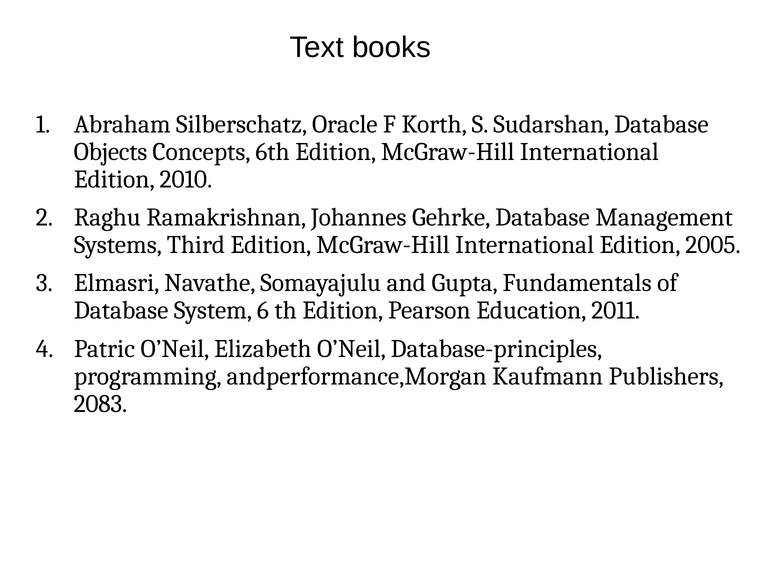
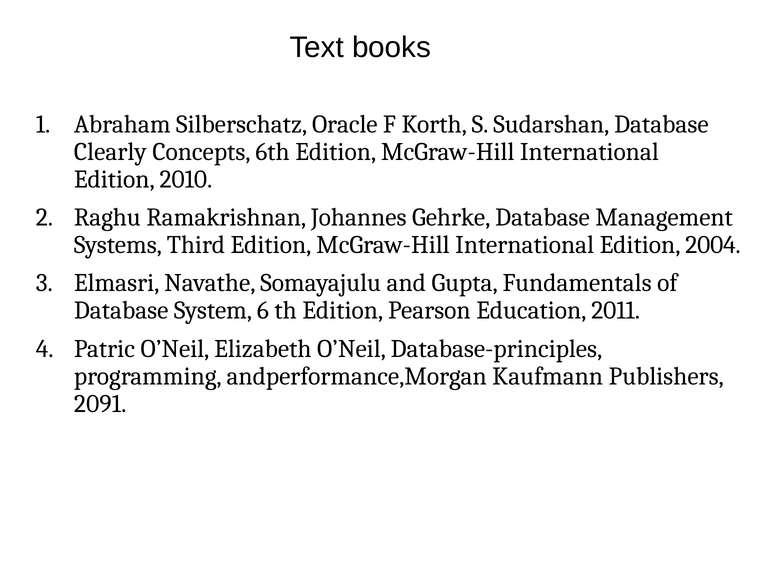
Objects: Objects -> Clearly
2005: 2005 -> 2004
2083: 2083 -> 2091
